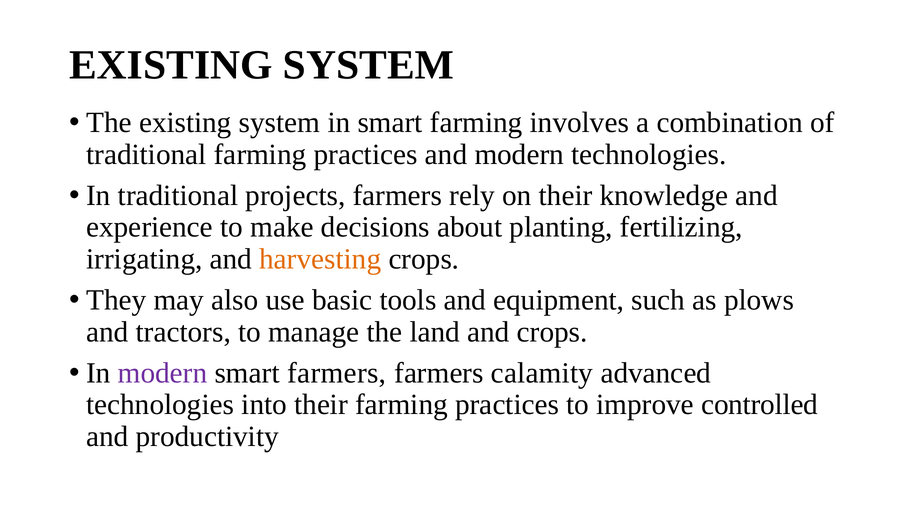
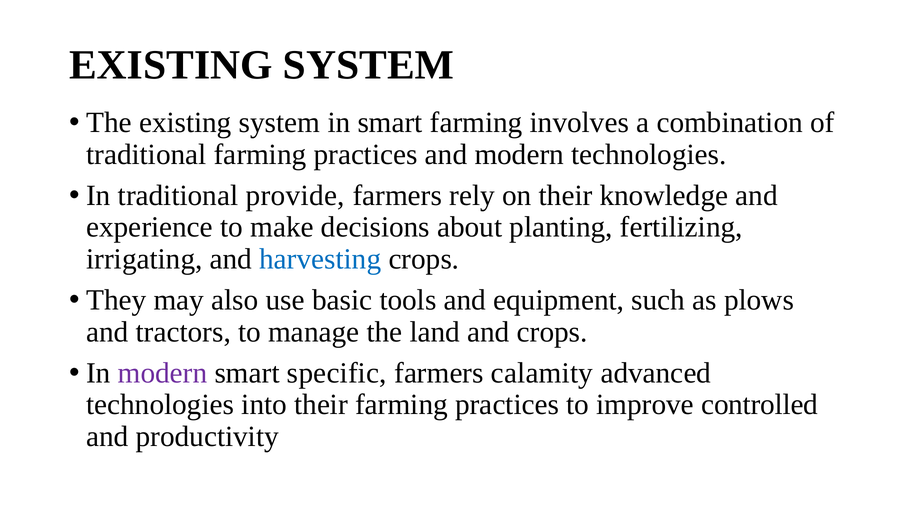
projects: projects -> provide
harvesting colour: orange -> blue
smart farmers: farmers -> specific
